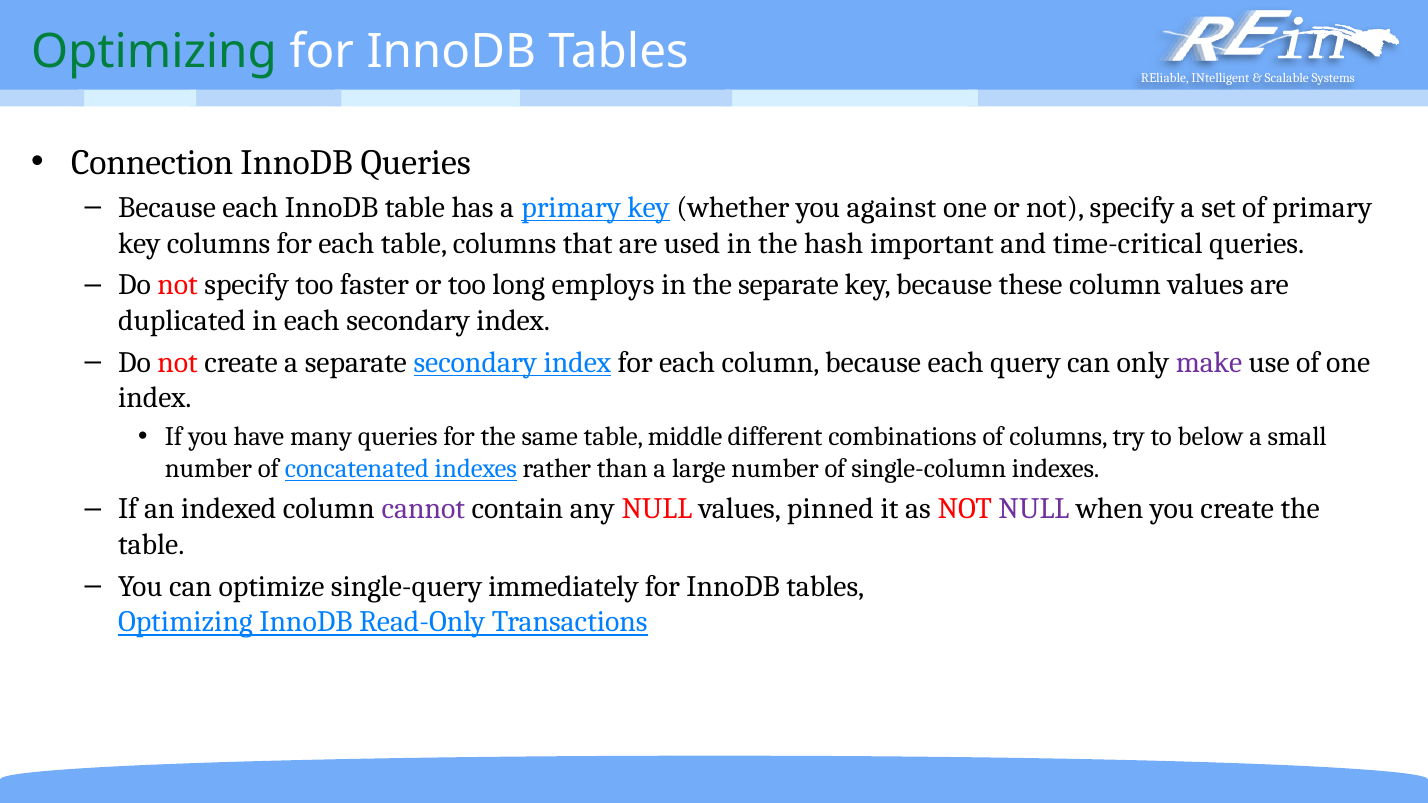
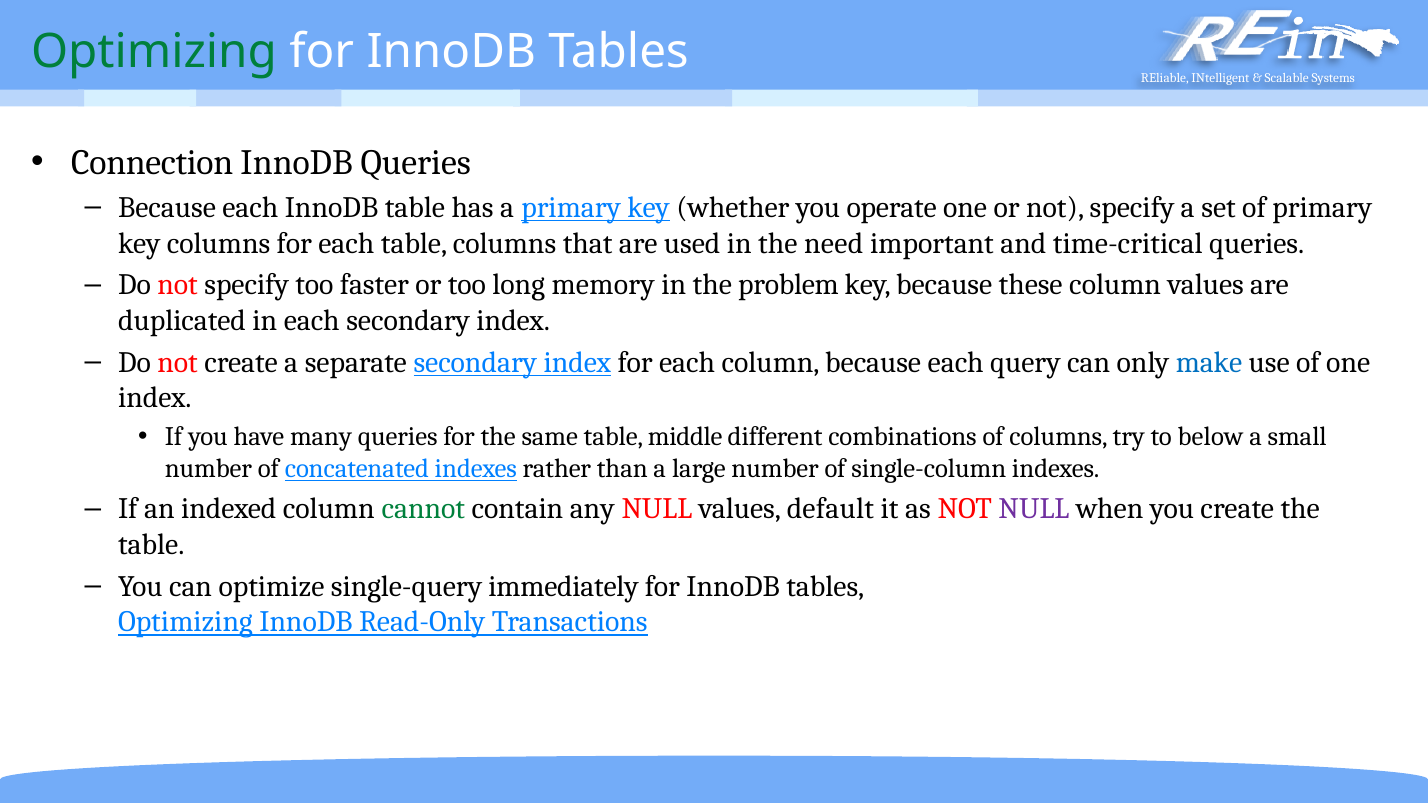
against: against -> operate
hash: hash -> need
employs: employs -> memory
the separate: separate -> problem
make colour: purple -> blue
cannot colour: purple -> green
pinned: pinned -> default
